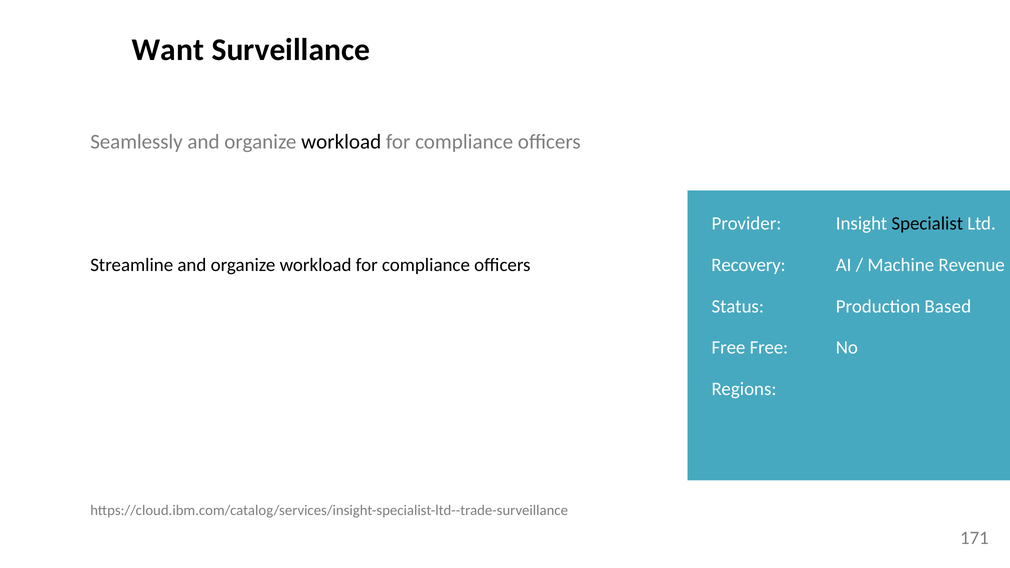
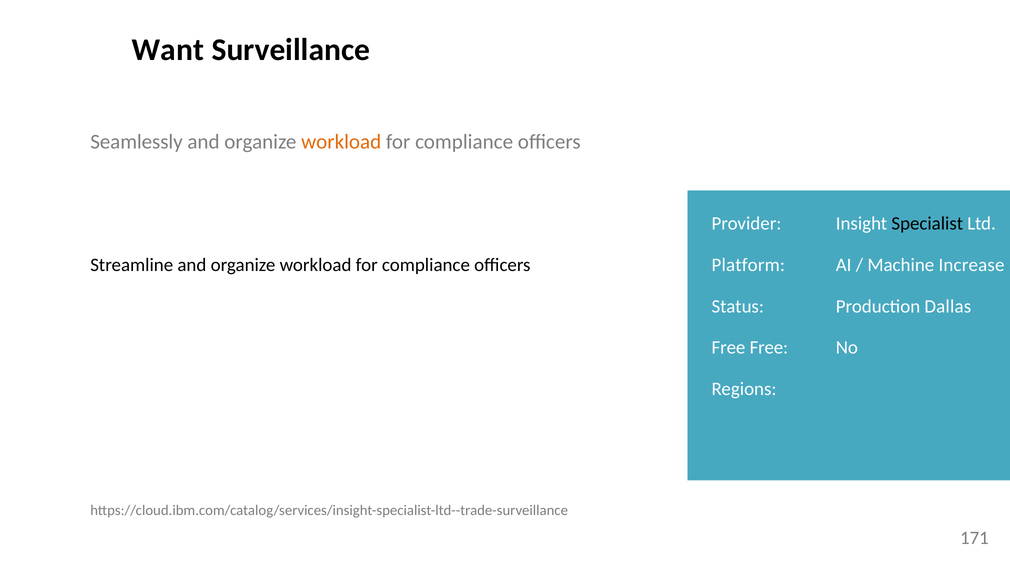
workload at (341, 142) colour: black -> orange
Recovery: Recovery -> Platform
Revenue: Revenue -> Increase
Based: Based -> Dallas
